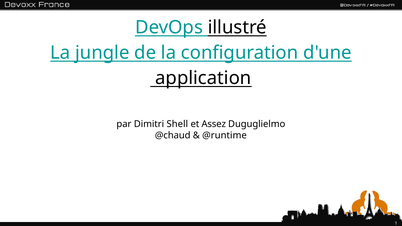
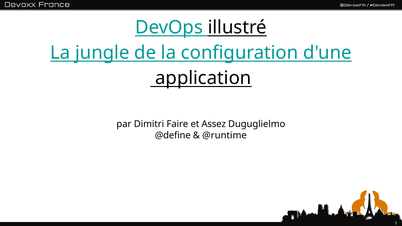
Shell: Shell -> Faire
@chaud: @chaud -> @define
